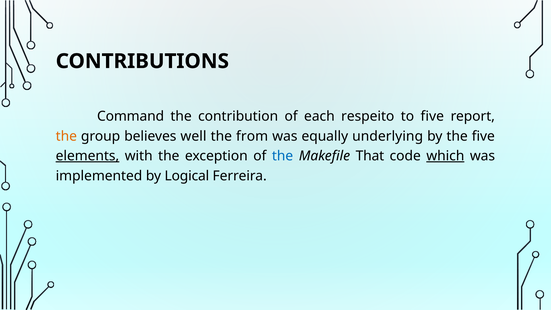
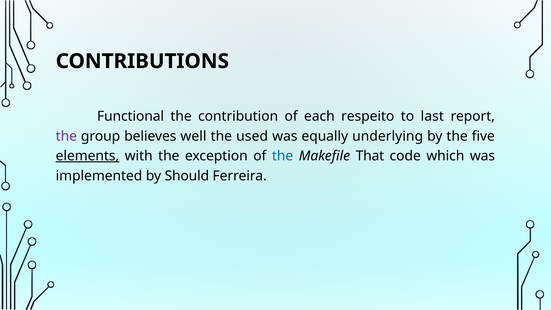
Command: Command -> Functional
to five: five -> last
the at (66, 136) colour: orange -> purple
from: from -> used
which underline: present -> none
Logical: Logical -> Should
